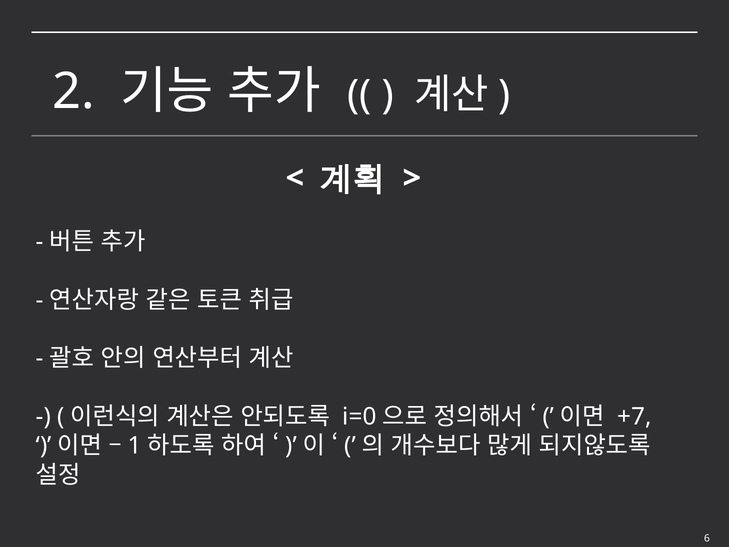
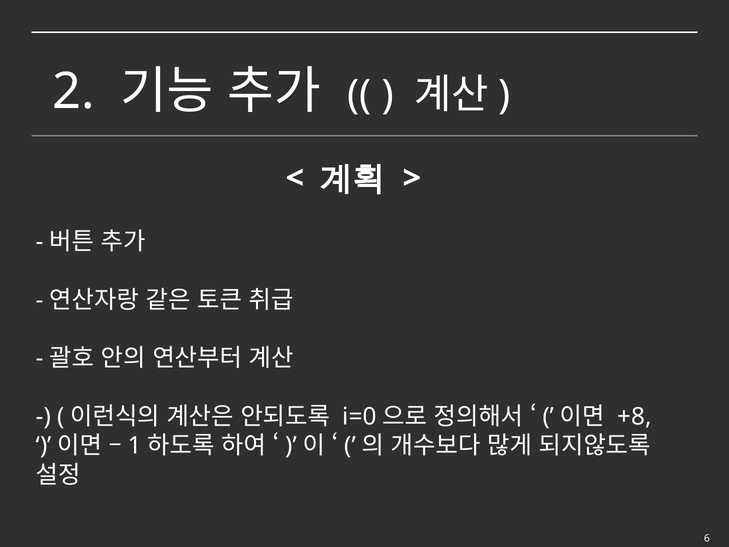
+7: +7 -> +8
